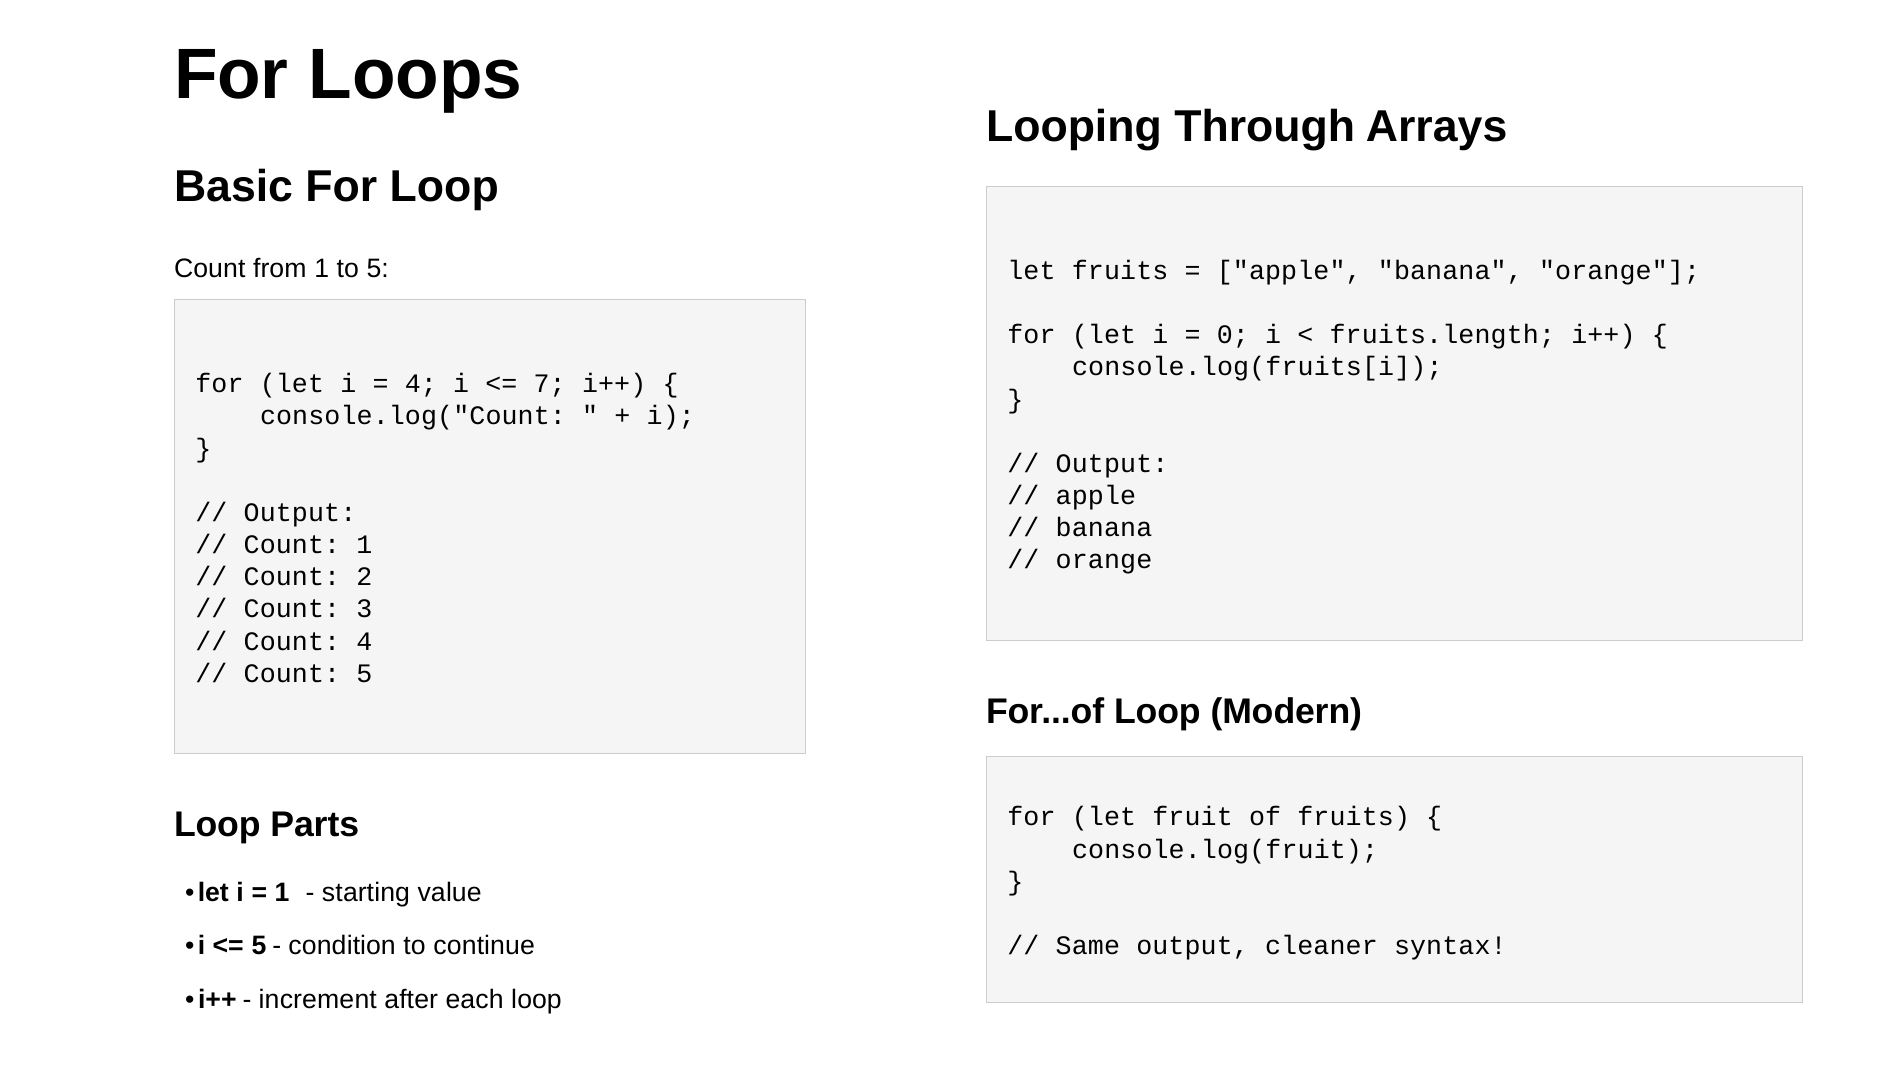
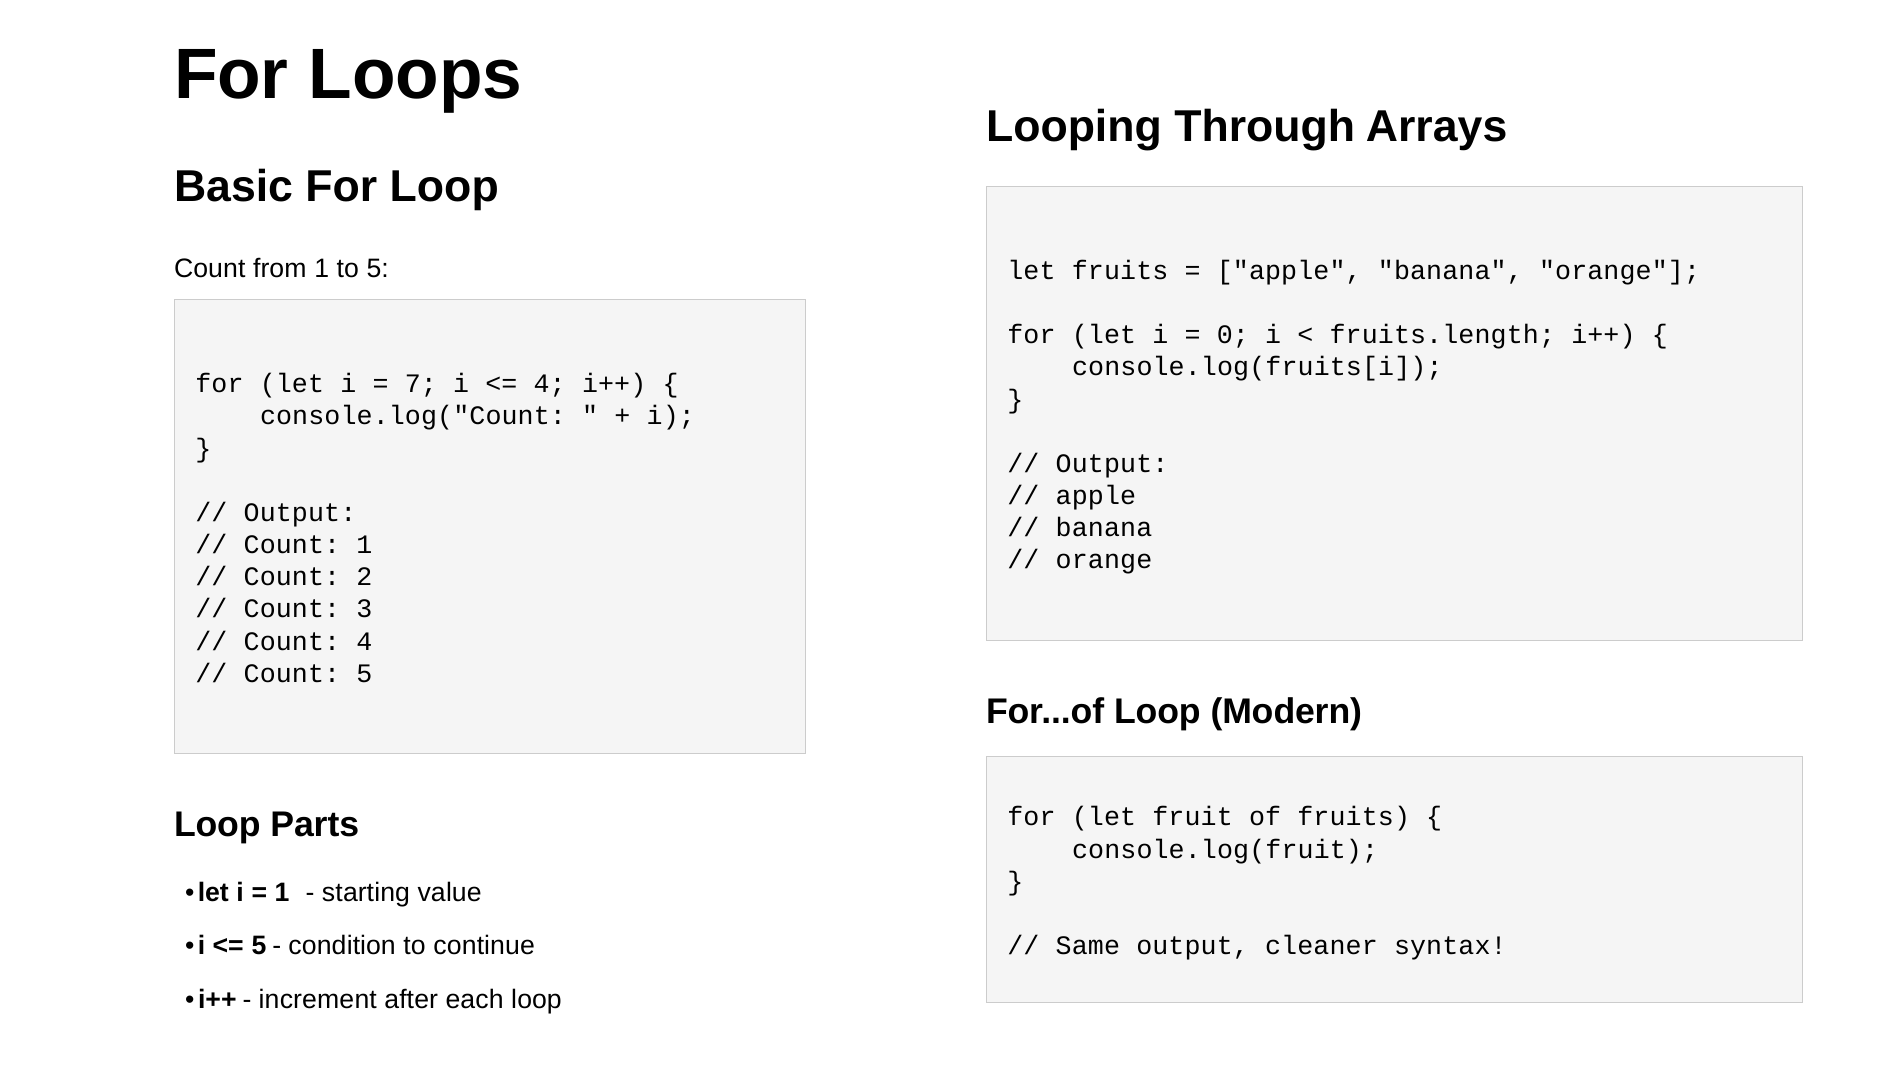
4 at (421, 384): 4 -> 7
7 at (550, 384): 7 -> 4
